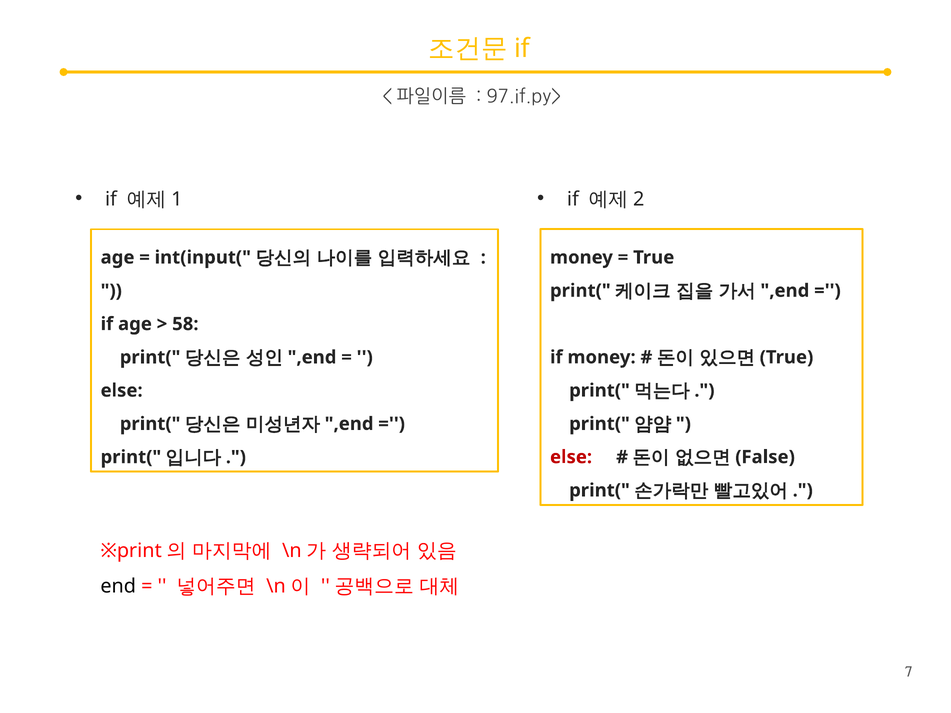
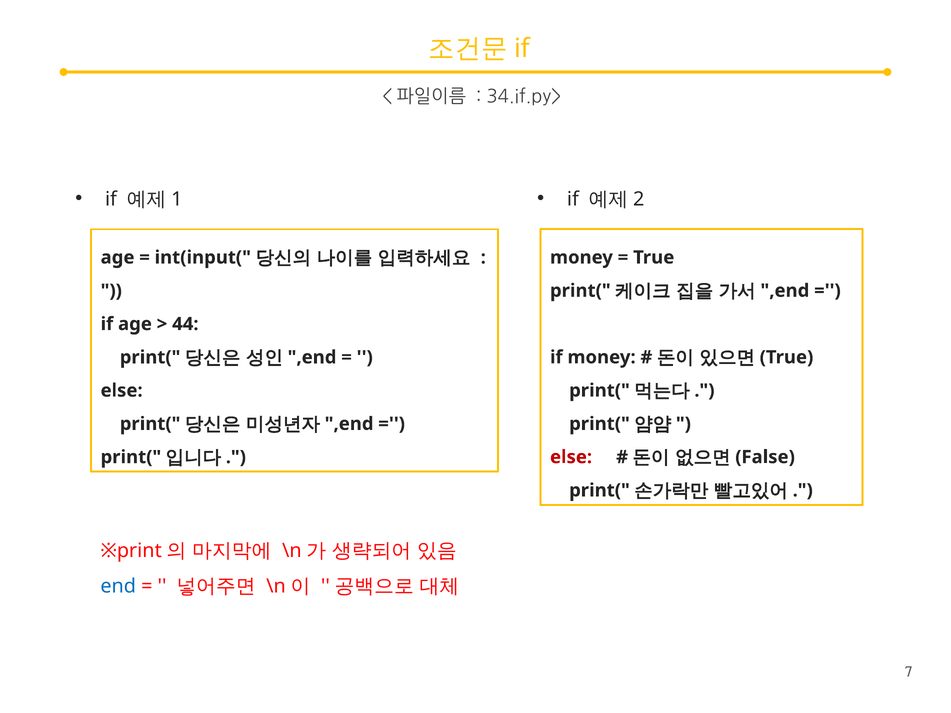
97.if.py>: 97.if.py> -> 34.if.py>
58: 58 -> 44
end colour: black -> blue
